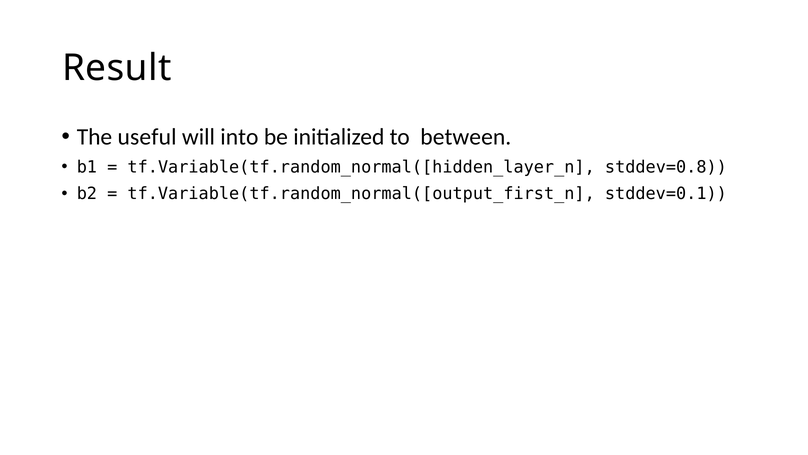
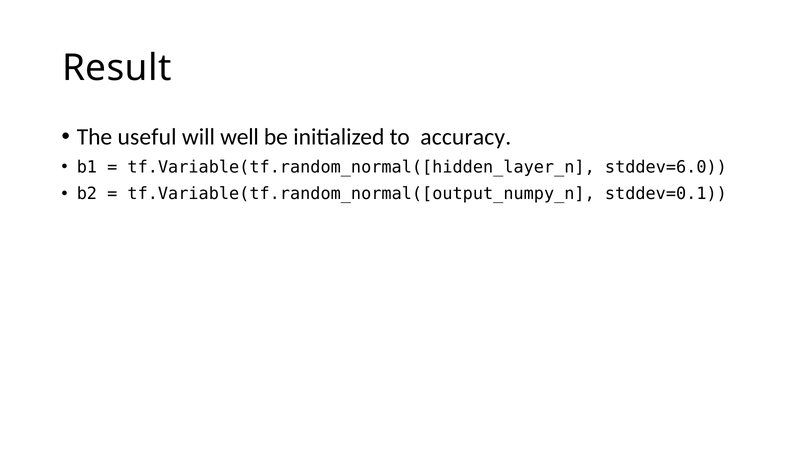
into: into -> well
between: between -> accuracy
stddev=0.8: stddev=0.8 -> stddev=6.0
tf.Variable(tf.random_normal([output_first_n: tf.Variable(tf.random_normal([output_first_n -> tf.Variable(tf.random_normal([output_numpy_n
